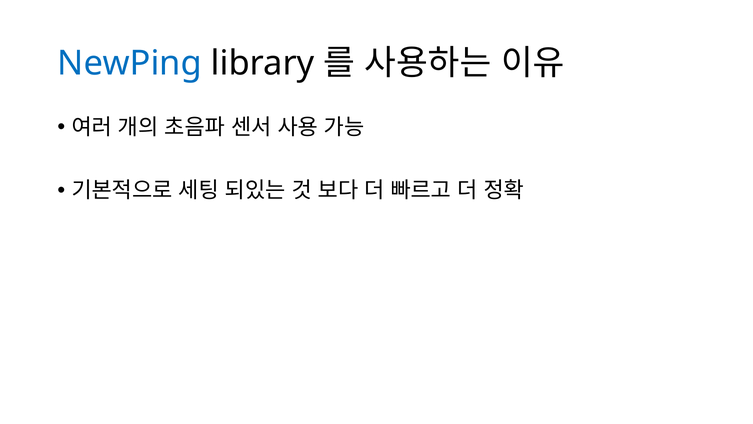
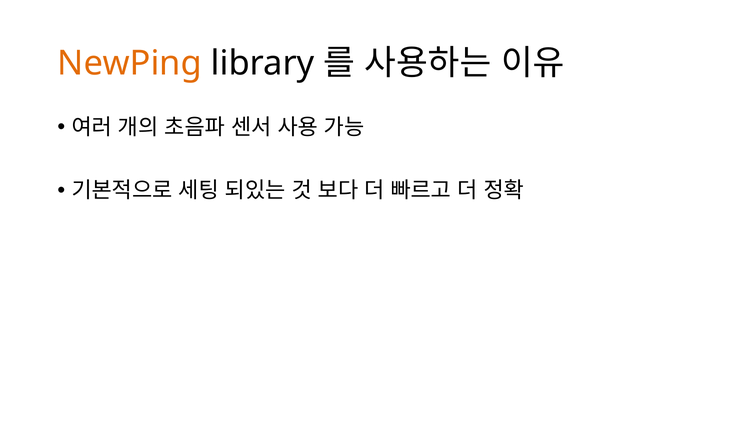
NewPing colour: blue -> orange
